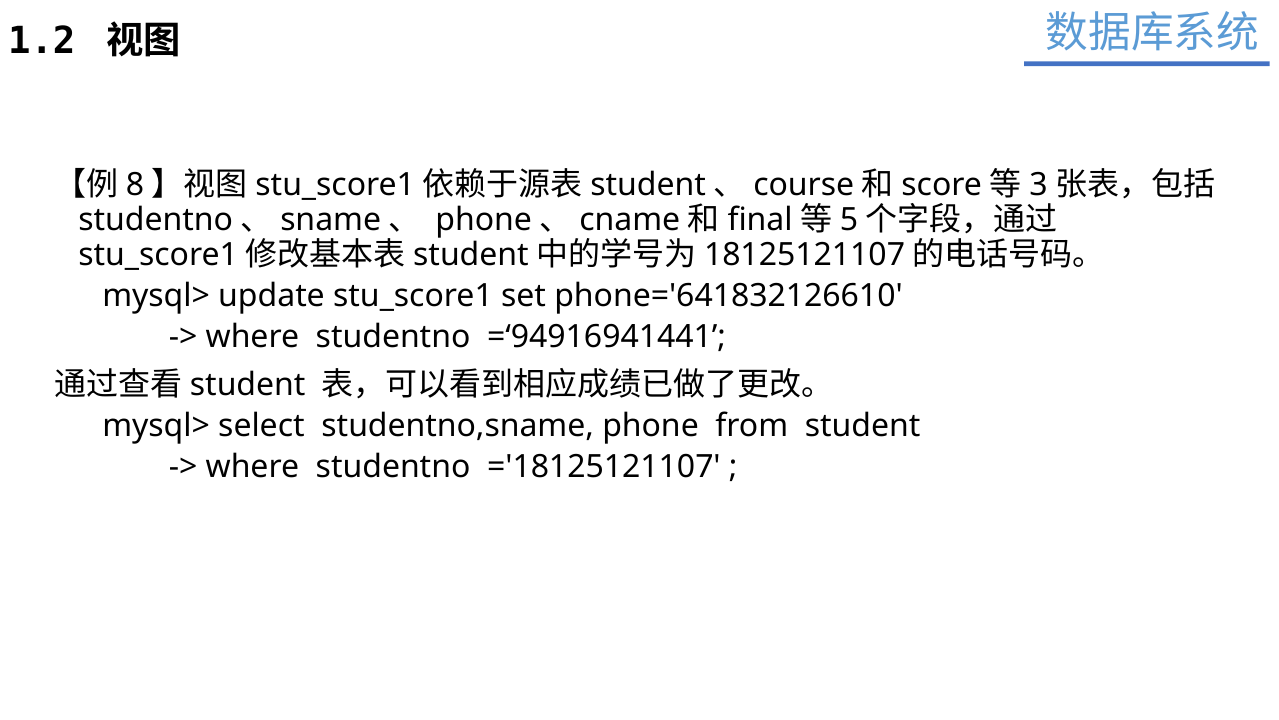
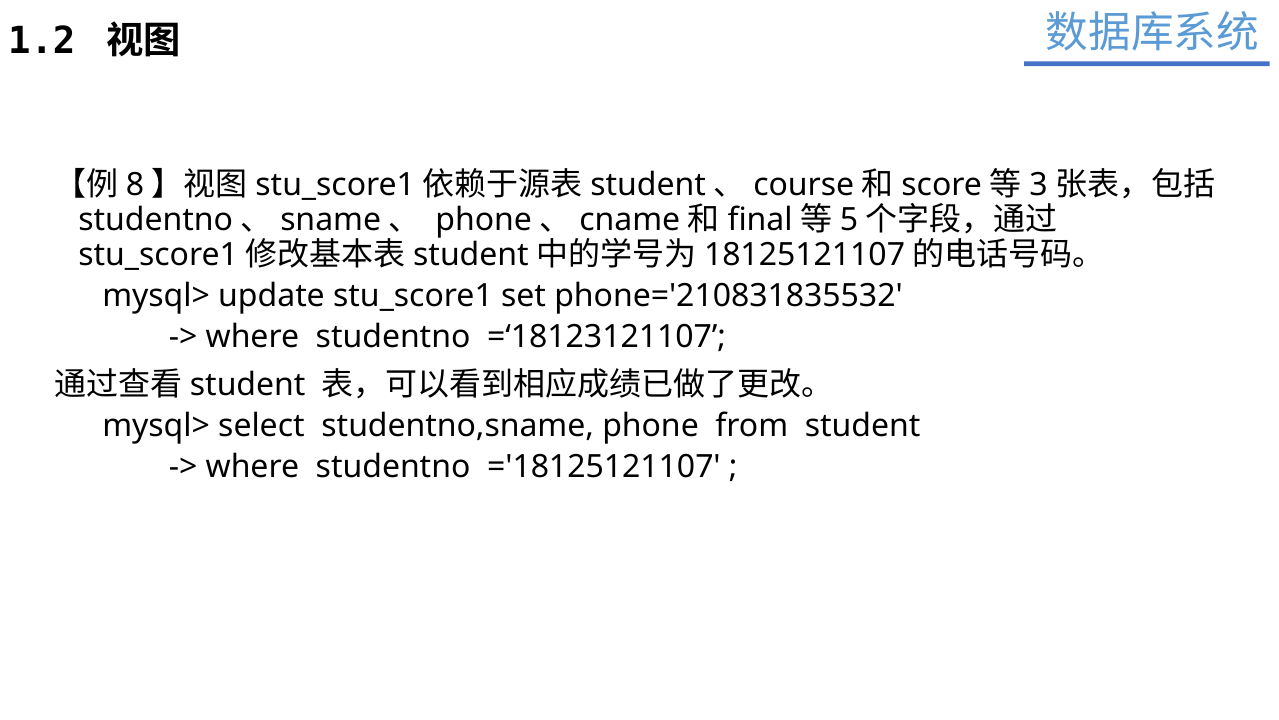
phone='641832126610: phone='641832126610 -> phone='210831835532
=‘94916941441: =‘94916941441 -> =‘18123121107
